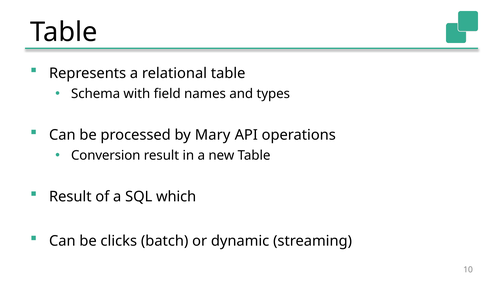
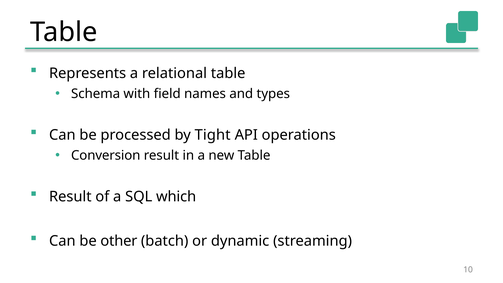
Mary: Mary -> Tight
clicks: clicks -> other
